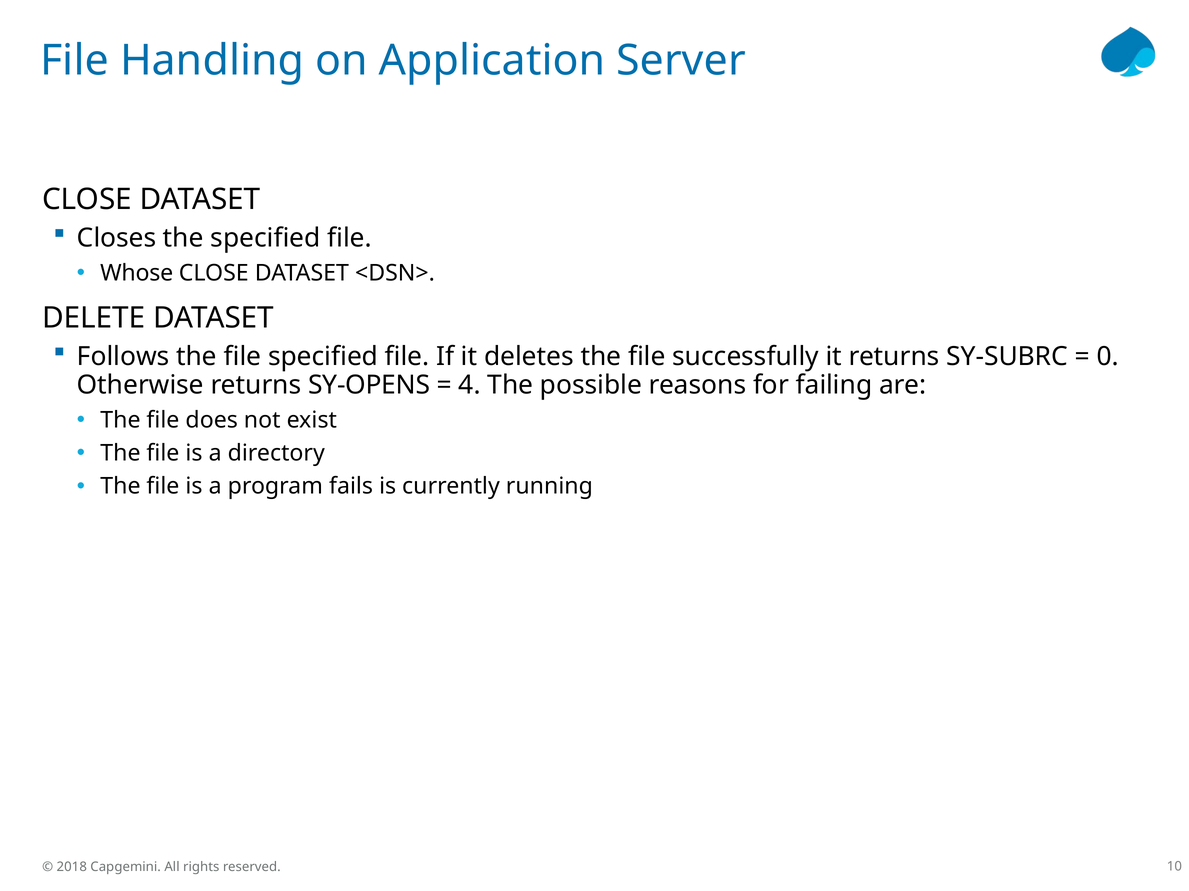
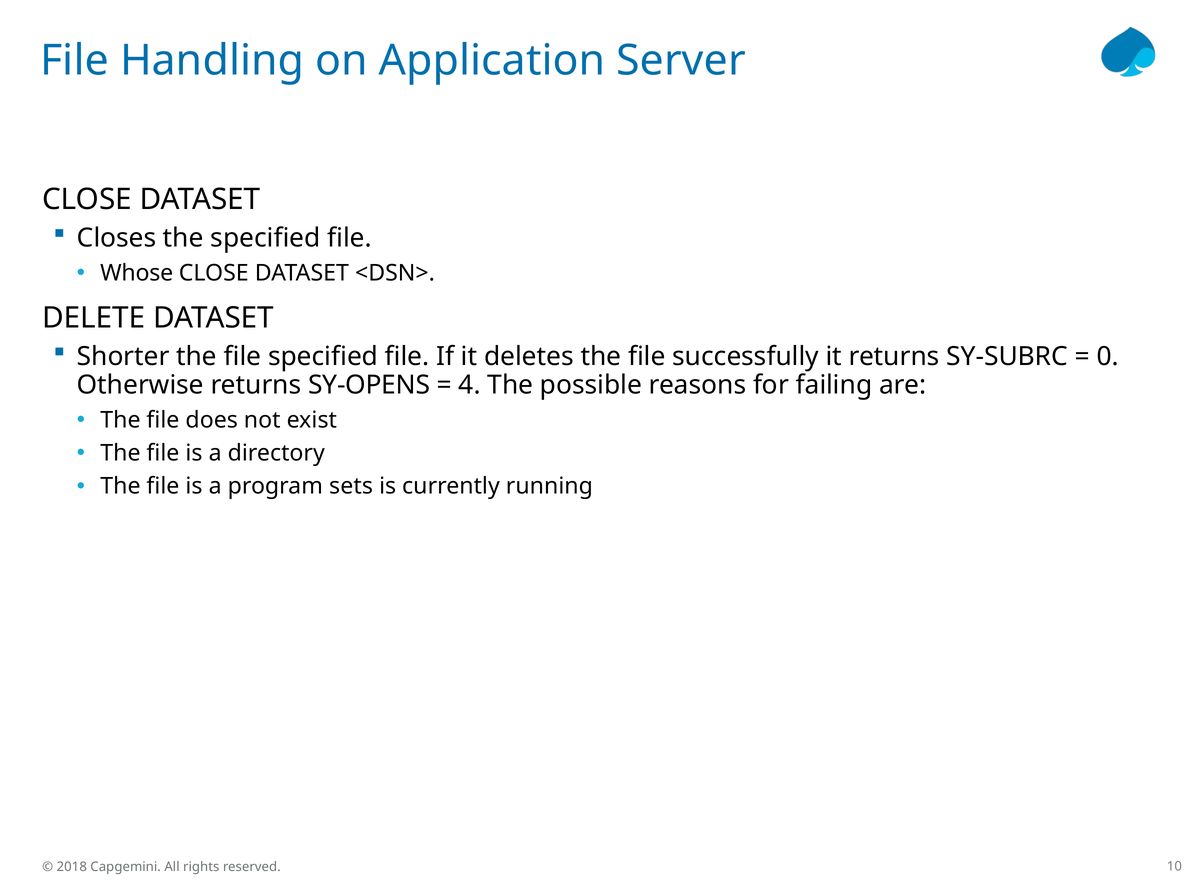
Follows: Follows -> Shorter
fails: fails -> sets
